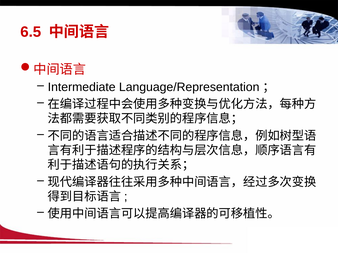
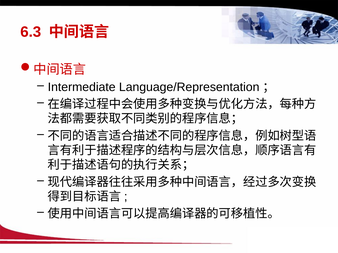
6.5: 6.5 -> 6.3
